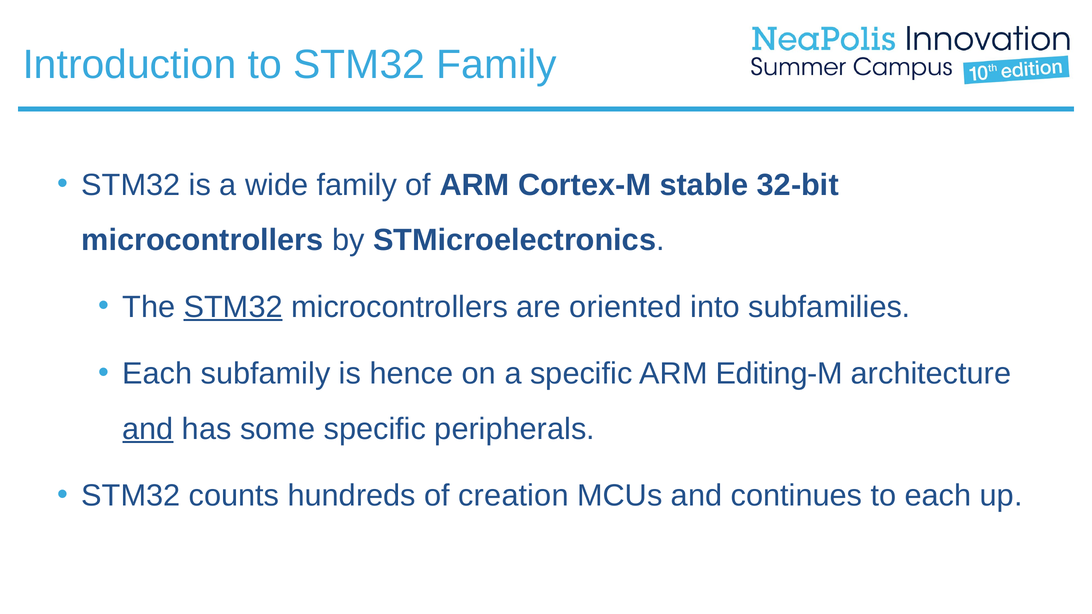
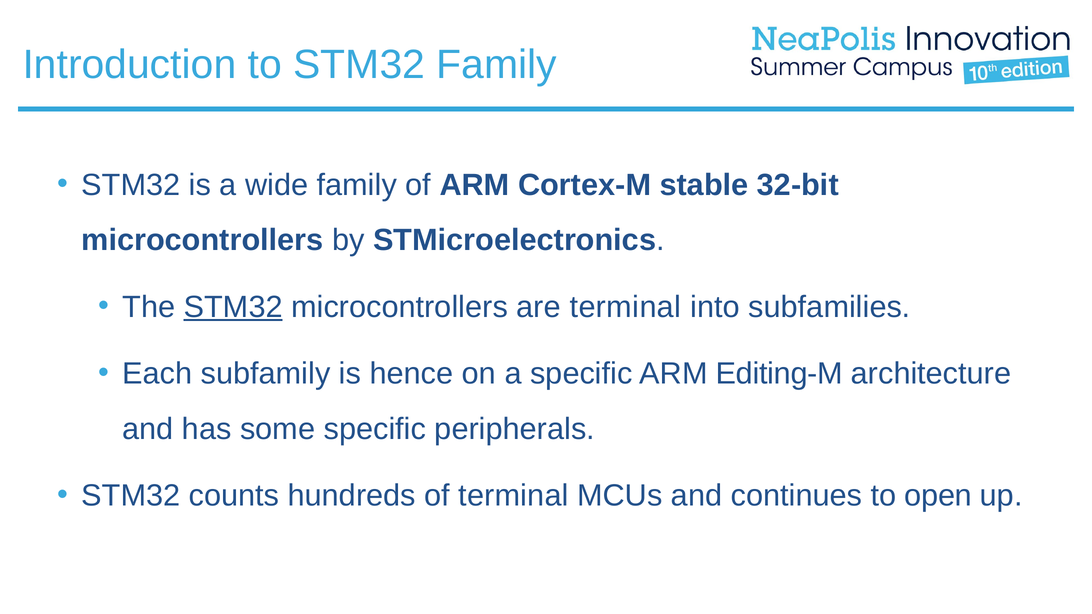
are oriented: oriented -> terminal
and at (148, 429) underline: present -> none
of creation: creation -> terminal
to each: each -> open
